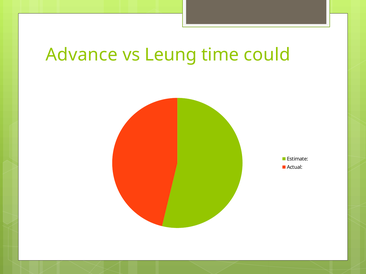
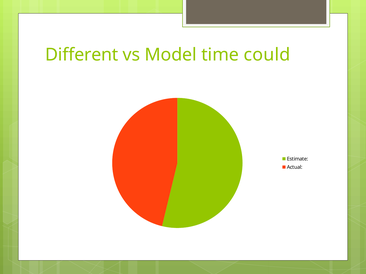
Advance: Advance -> Different
Leung: Leung -> Model
